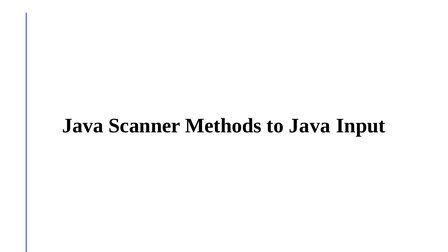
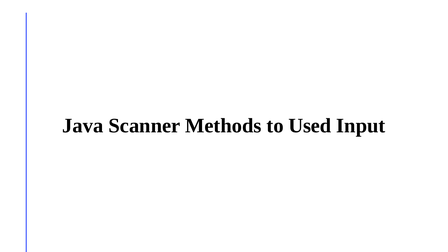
to Java: Java -> Used
